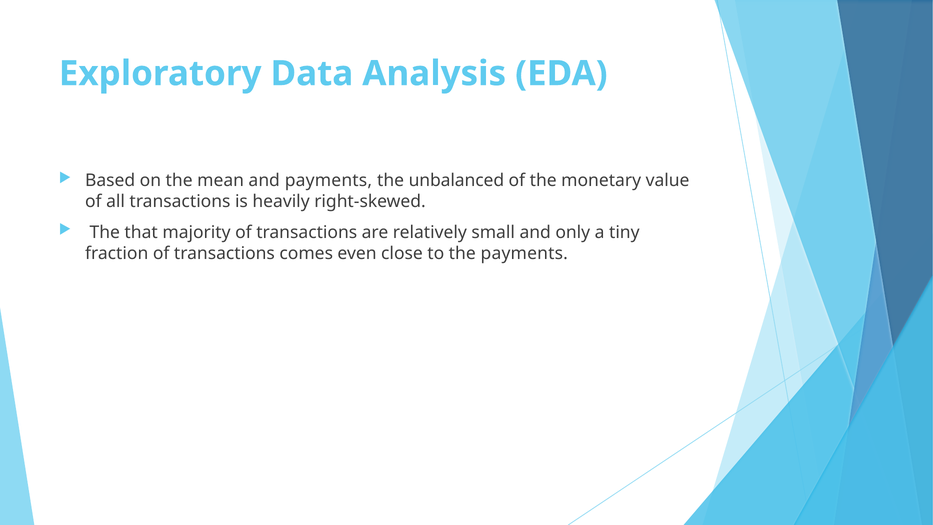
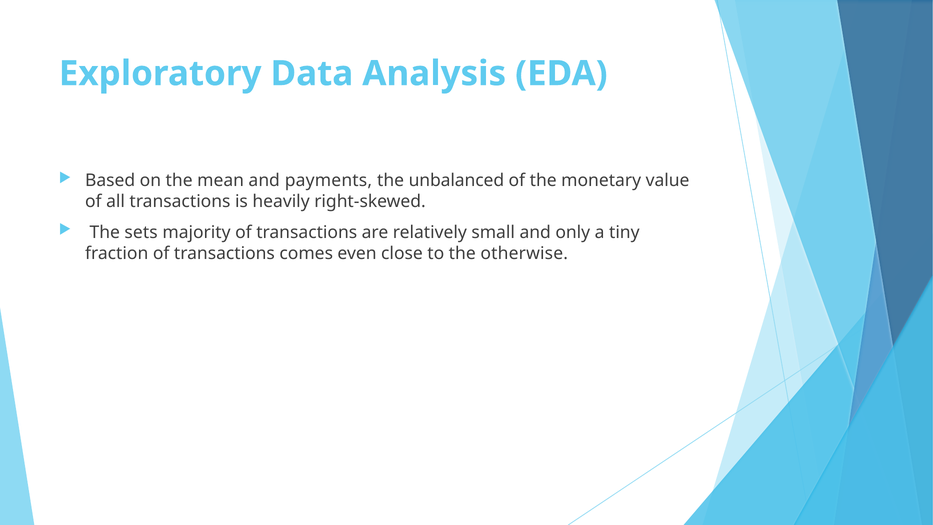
that: that -> sets
the payments: payments -> otherwise
